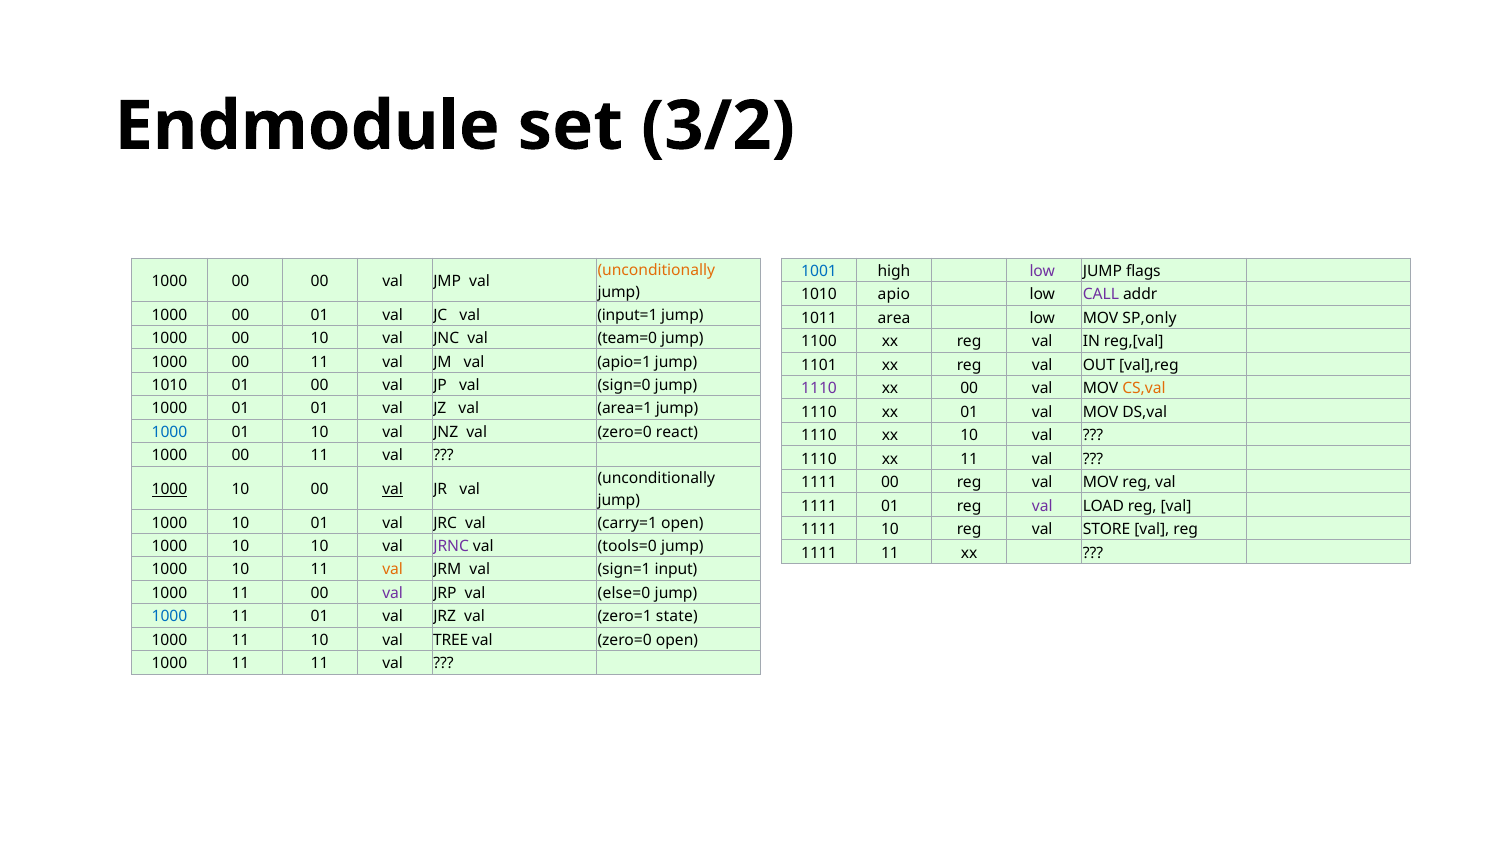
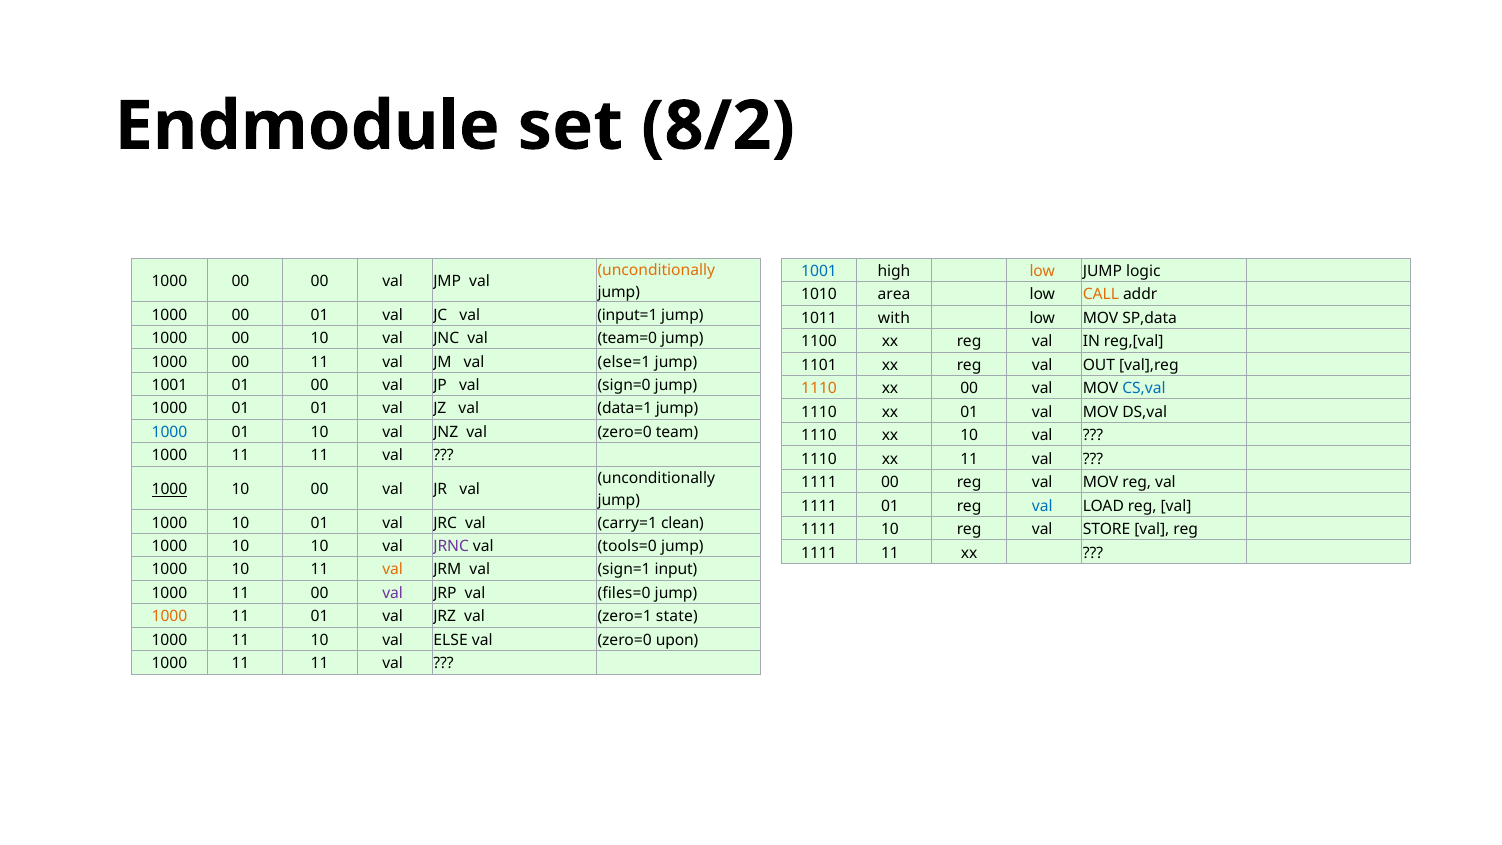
3/2: 3/2 -> 8/2
low at (1042, 271) colour: purple -> orange
flags: flags -> logic
apio: apio -> area
CALL colour: purple -> orange
area: area -> with
SP,only: SP,only -> SP,data
apio=1: apio=1 -> else=1
1010 at (169, 385): 1010 -> 1001
1110 at (819, 389) colour: purple -> orange
CS,val colour: orange -> blue
area=1: area=1 -> data=1
react: react -> team
00 at (240, 456): 00 -> 11
val at (393, 489) underline: present -> none
val at (1042, 506) colour: purple -> blue
carry=1 open: open -> clean
else=0: else=0 -> files=0
1000 at (169, 617) colour: blue -> orange
TREE: TREE -> ELSE
zero=0 open: open -> upon
